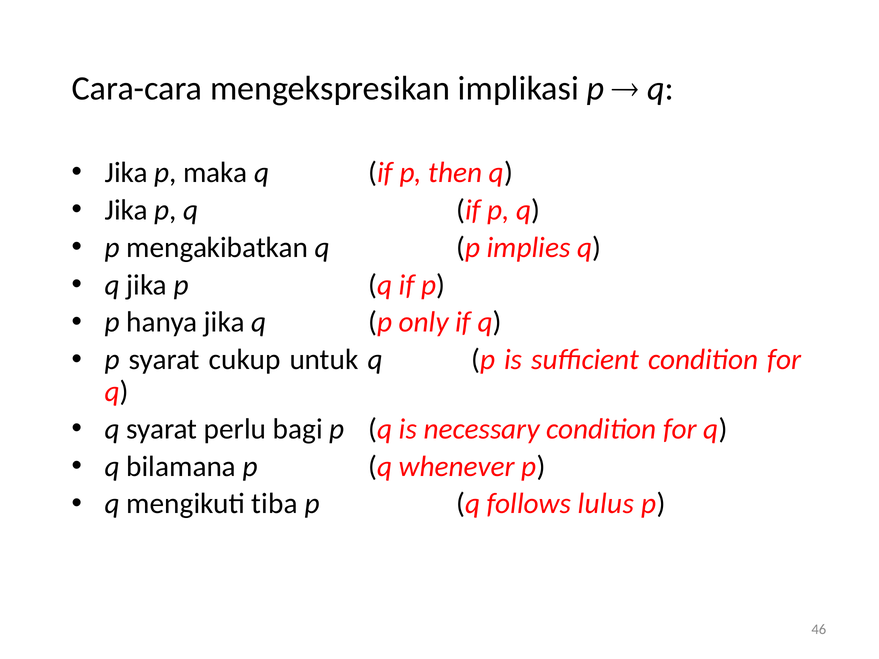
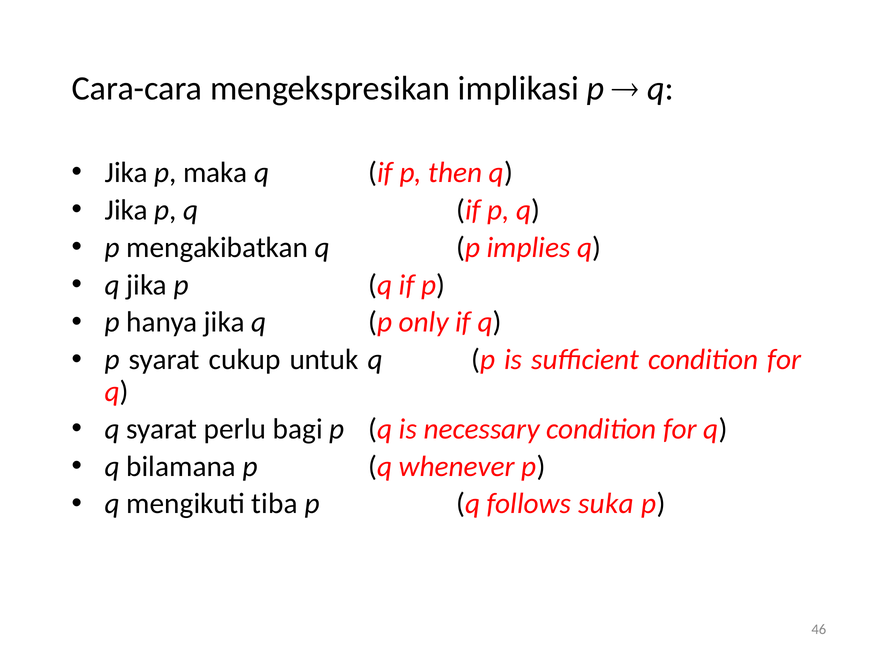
lulus: lulus -> suka
